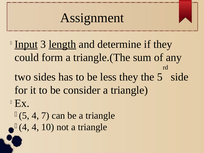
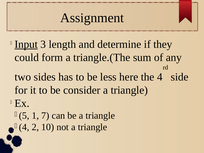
length underline: present -> none
less they: they -> here
5: 5 -> 4
4 at (35, 116): 4 -> 1
4 at (35, 127): 4 -> 2
